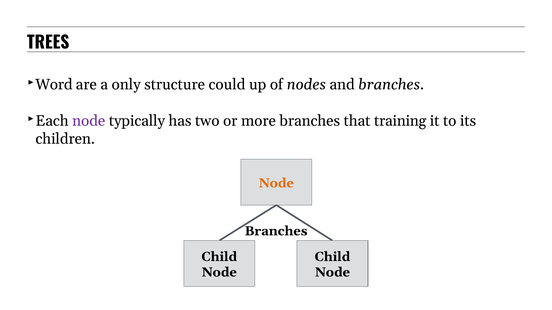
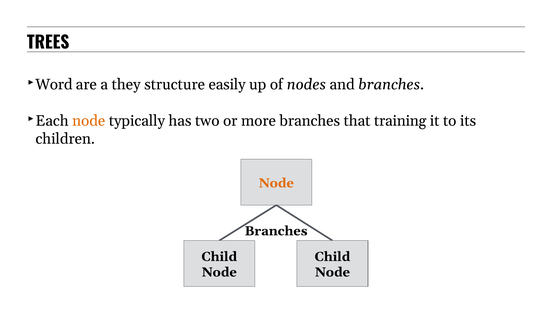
only: only -> they
could: could -> easily
node at (89, 121) colour: purple -> orange
